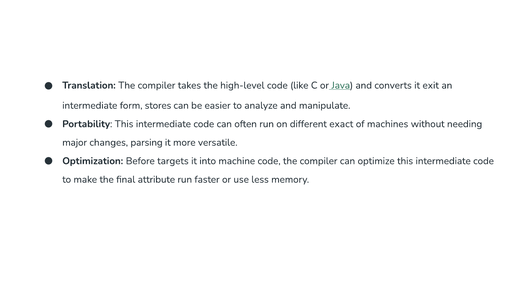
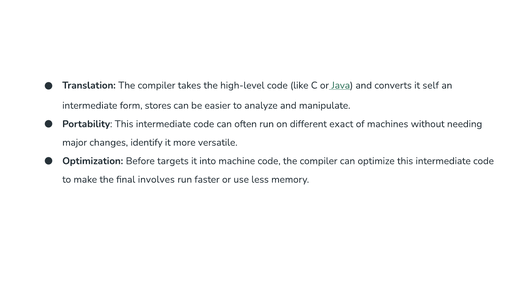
exit: exit -> self
parsing: parsing -> identify
attribute: attribute -> involves
